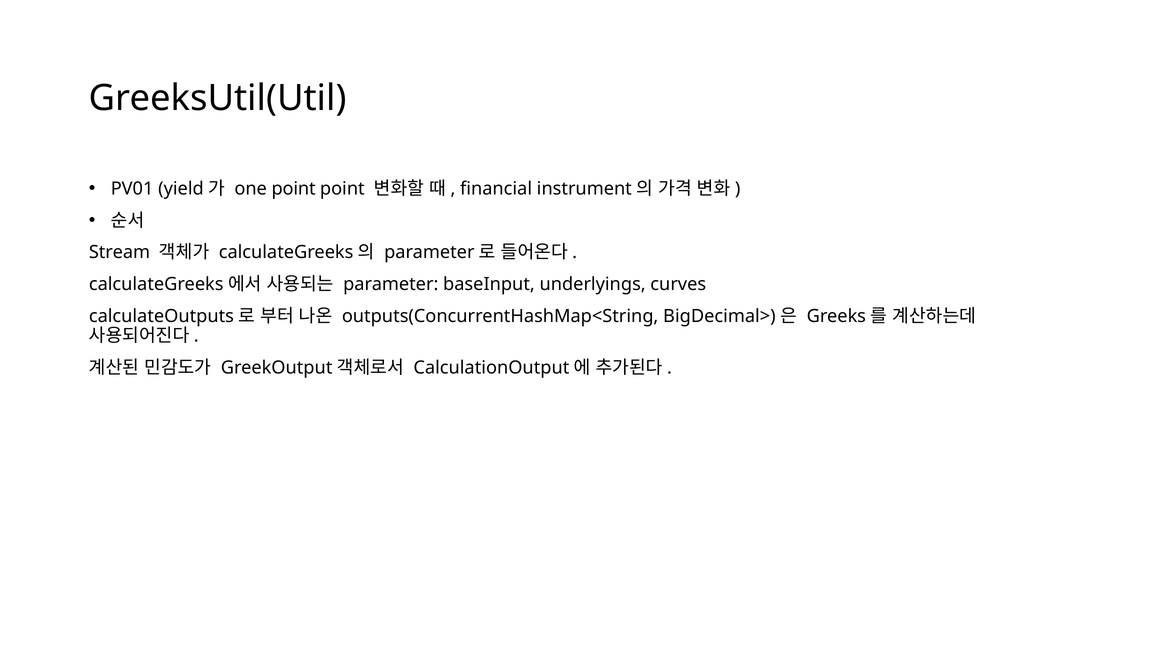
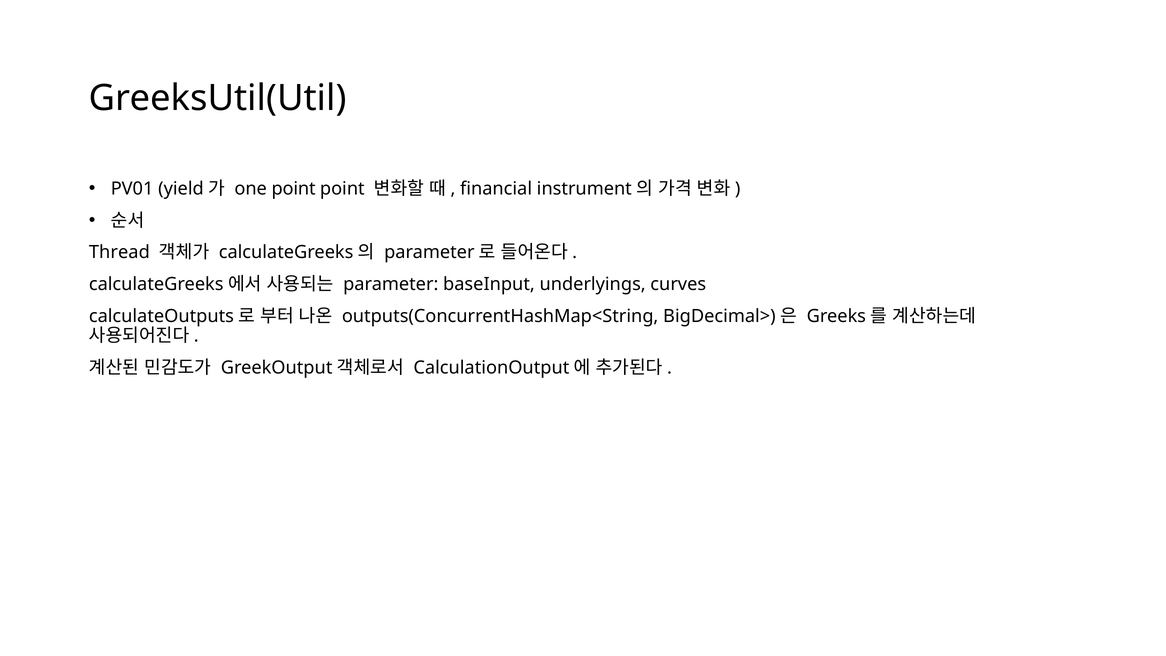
Stream: Stream -> Thread
